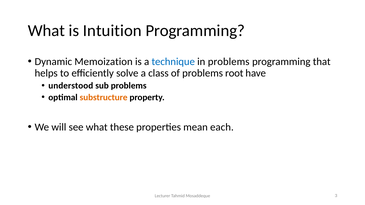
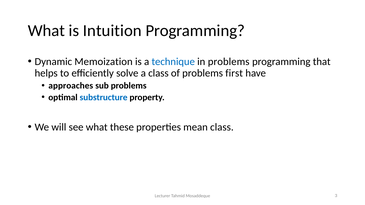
root: root -> first
understood: understood -> approaches
substructure colour: orange -> blue
mean each: each -> class
